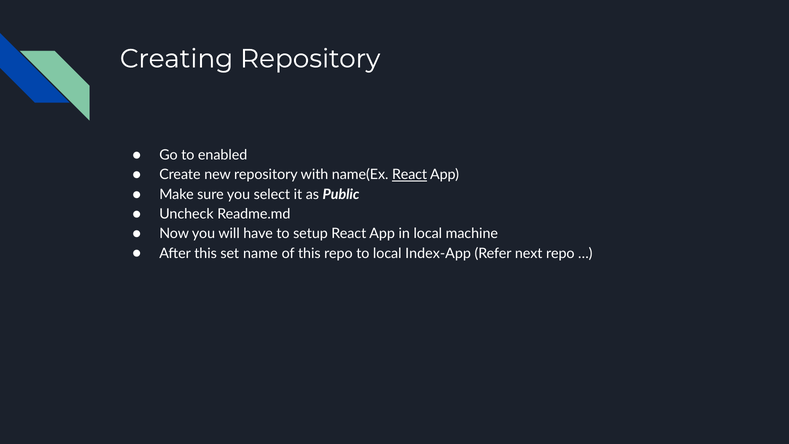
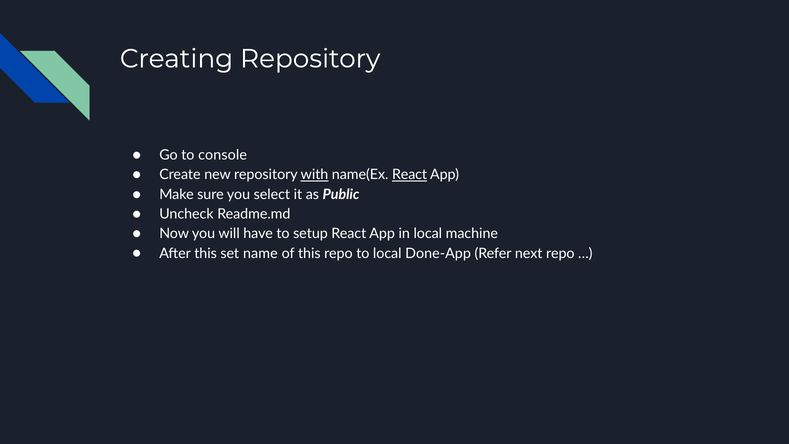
enabled: enabled -> console
with underline: none -> present
Index-App: Index-App -> Done-App
